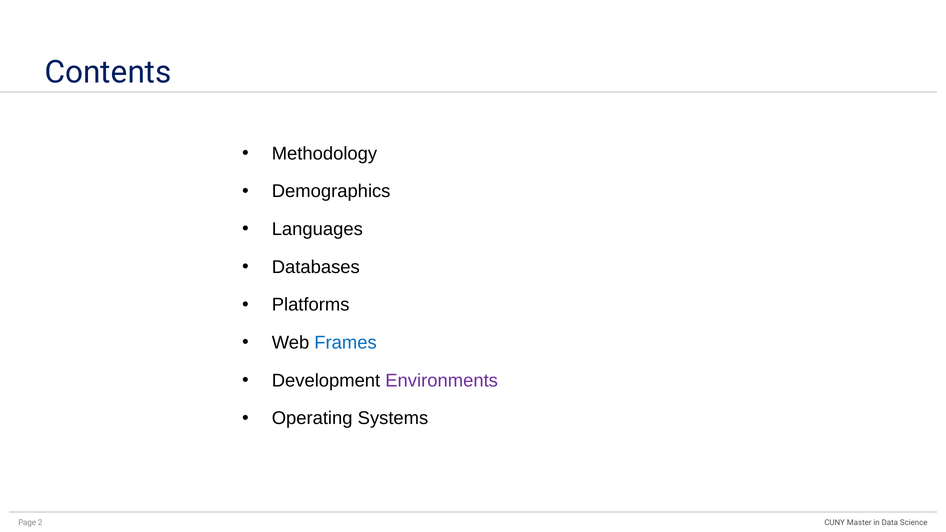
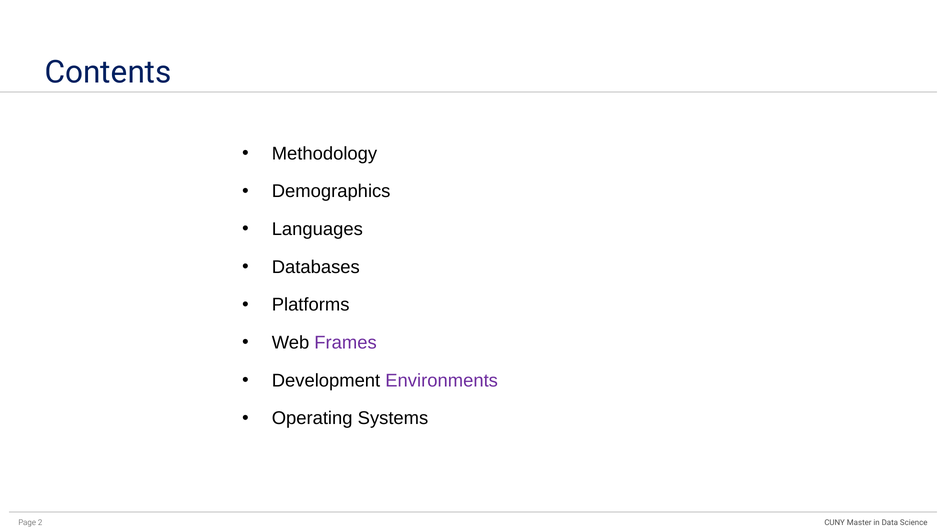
Frames colour: blue -> purple
